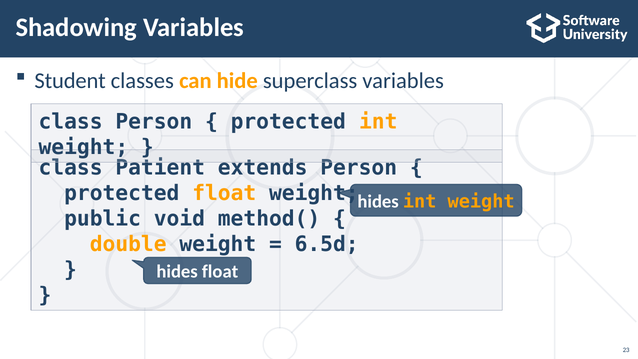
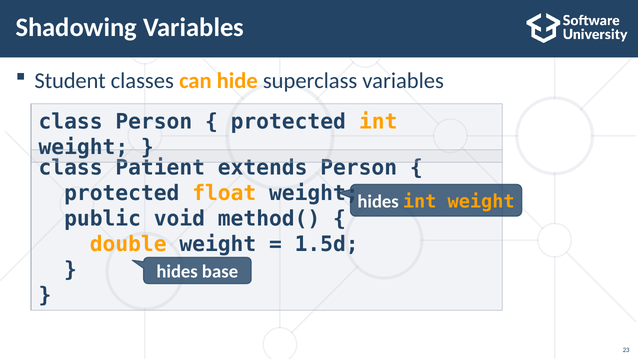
6.5d: 6.5d -> 1.5d
hides float: float -> base
